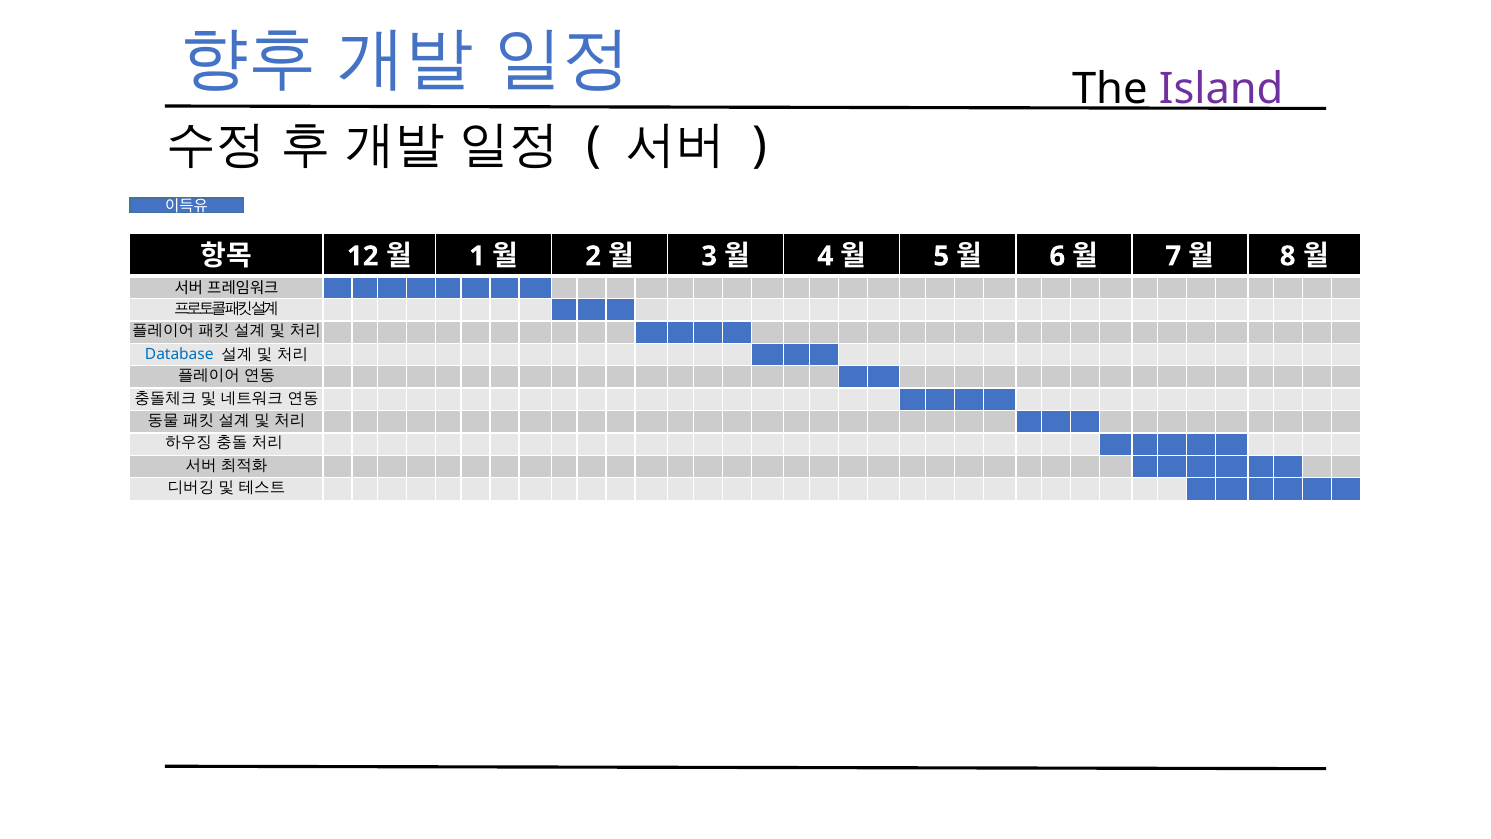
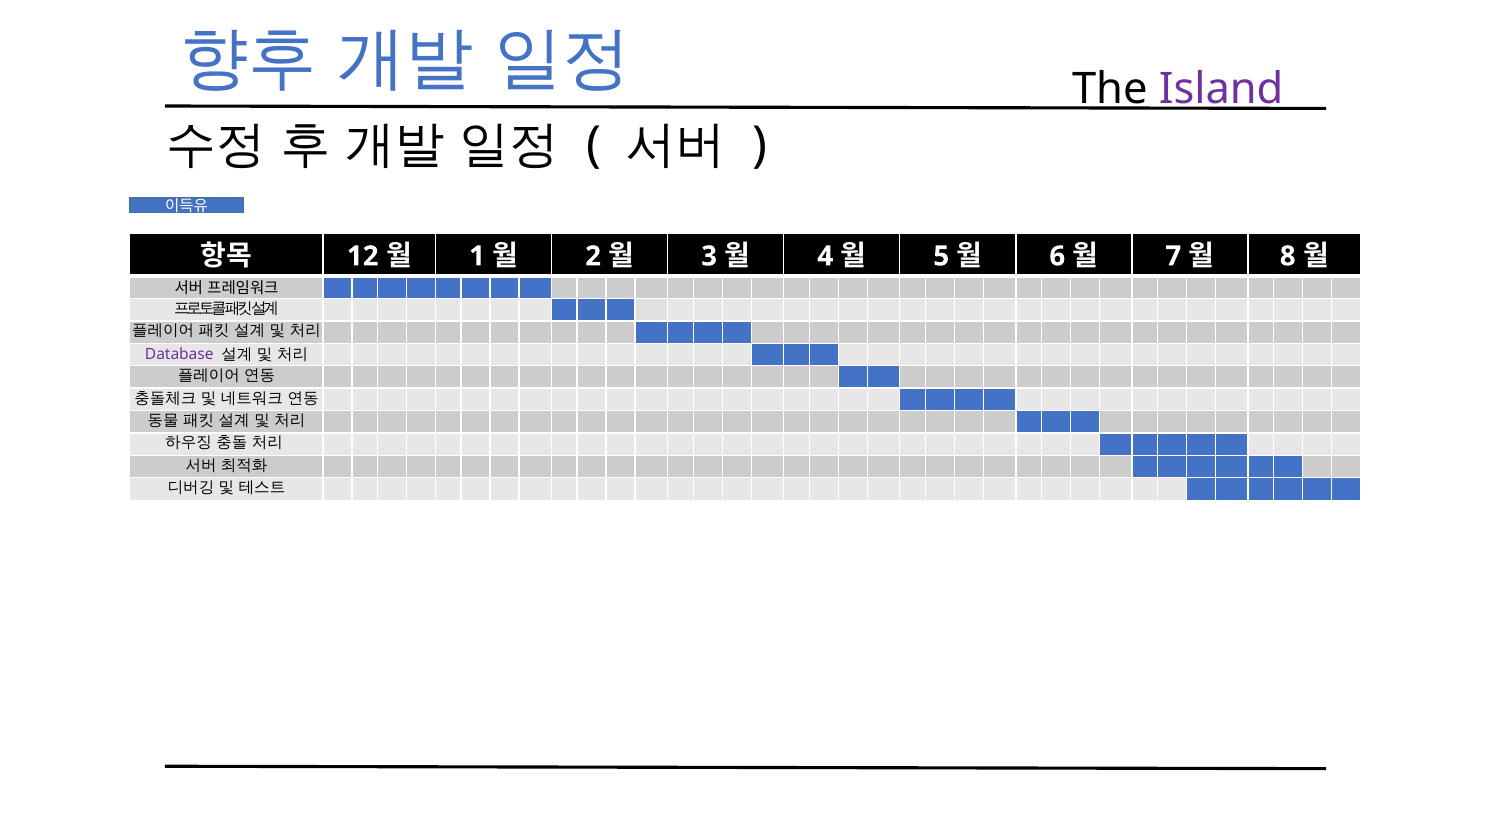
Database colour: blue -> purple
